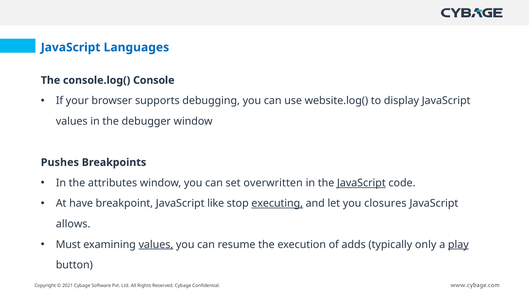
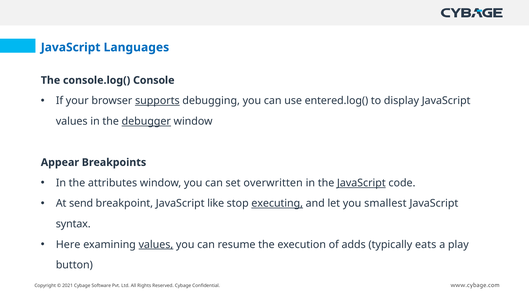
supports underline: none -> present
website.log(: website.log( -> entered.log(
debugger underline: none -> present
Pushes: Pushes -> Appear
have: have -> send
closures: closures -> smallest
allows: allows -> syntax
Must: Must -> Here
only: only -> eats
play underline: present -> none
